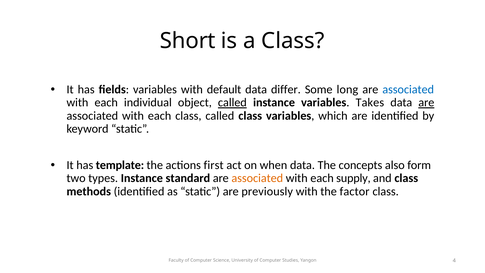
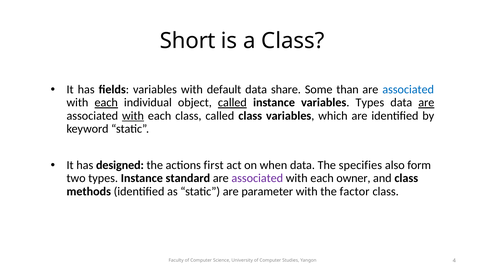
differ: differ -> share
long: long -> than
each at (106, 103) underline: none -> present
variables Takes: Takes -> Types
with at (133, 116) underline: none -> present
template: template -> designed
concepts: concepts -> specifies
associated at (257, 178) colour: orange -> purple
supply: supply -> owner
previously: previously -> parameter
